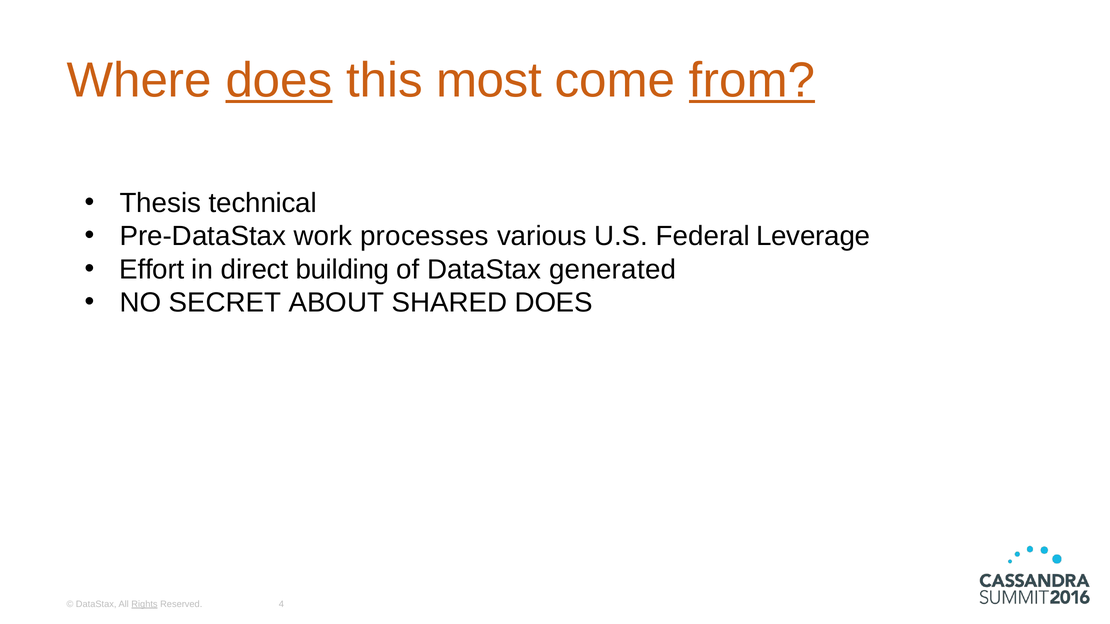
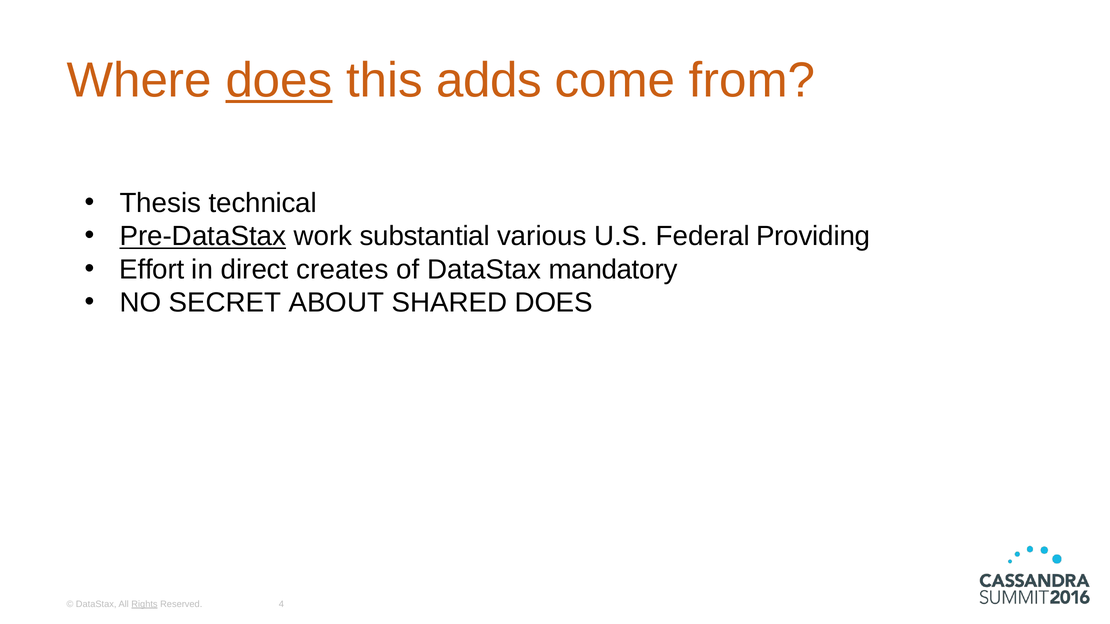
most: most -> adds
from underline: present -> none
Pre-DataStax underline: none -> present
processes: processes -> substantial
Leverage: Leverage -> Providing
building: building -> creates
generated: generated -> mandatory
